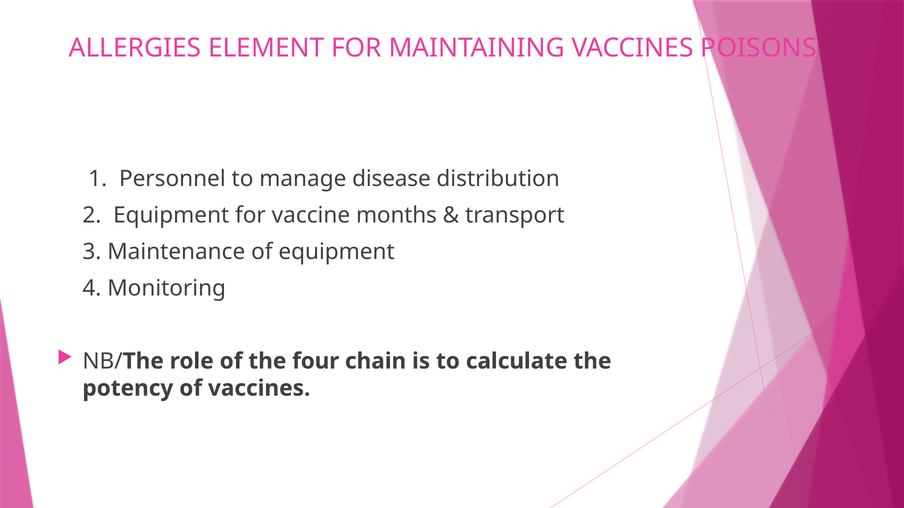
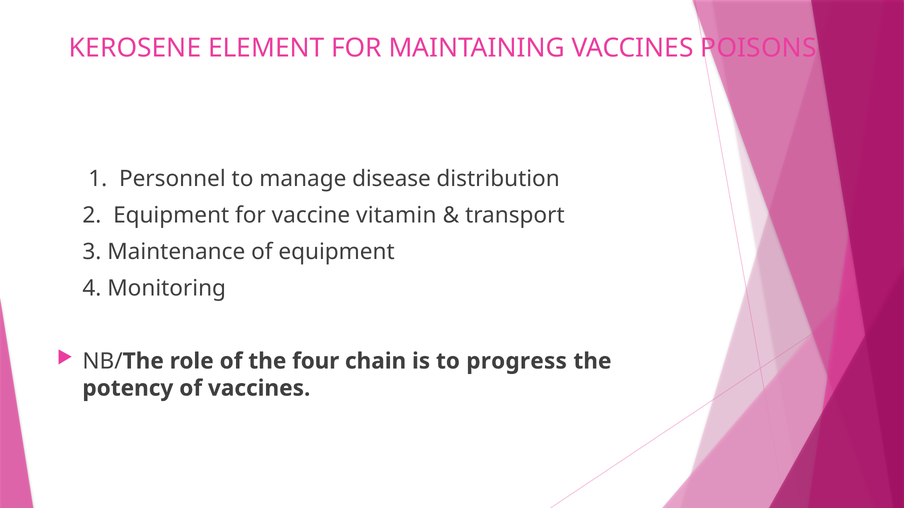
ALLERGIES: ALLERGIES -> KEROSENE
months: months -> vitamin
calculate: calculate -> progress
